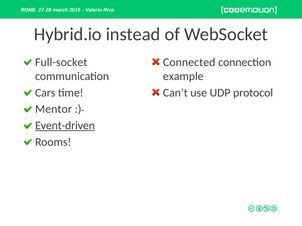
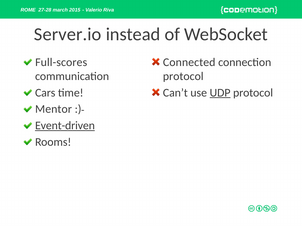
Hybrid.io: Hybrid.io -> Server.io
Full-socket: Full-socket -> Full-scores
example at (183, 76): example -> protocol
UDP underline: none -> present
